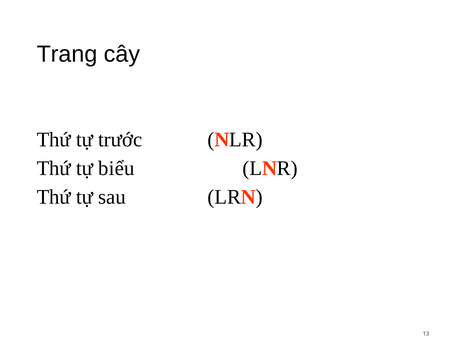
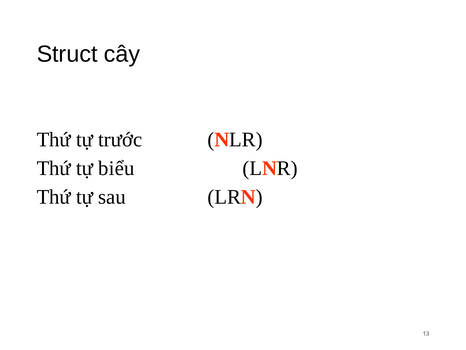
Trang: Trang -> Struct
